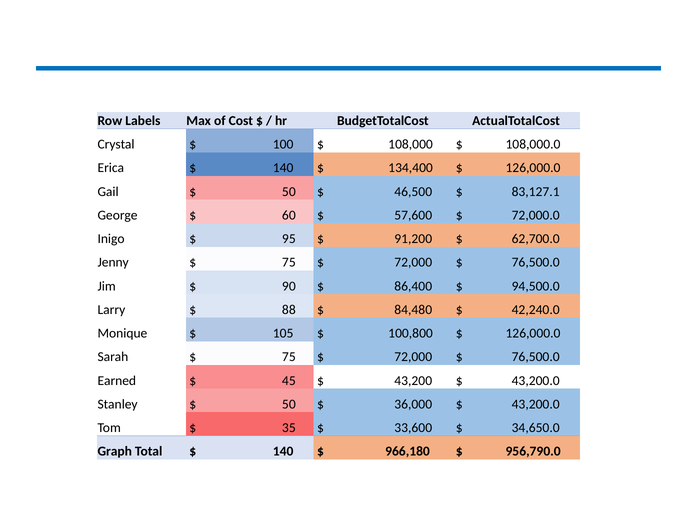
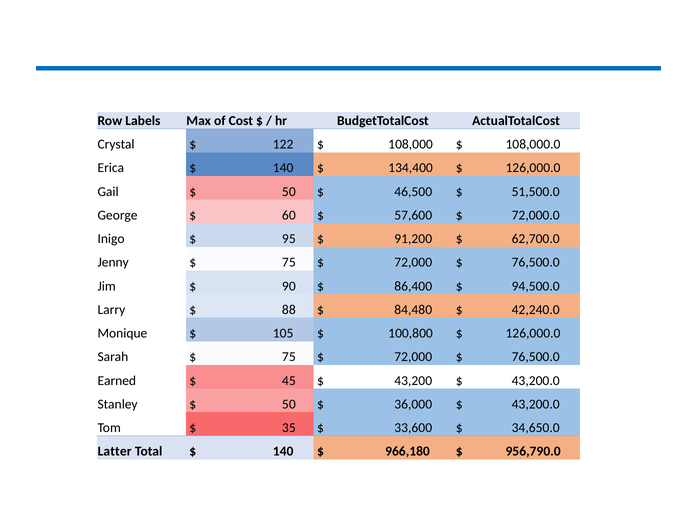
100: 100 -> 122
83,127.1: 83,127.1 -> 51,500.0
Graph: Graph -> Latter
